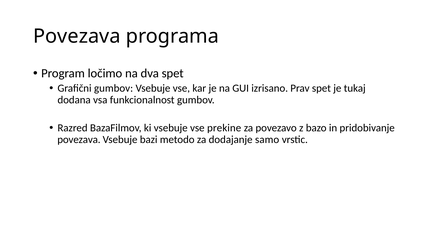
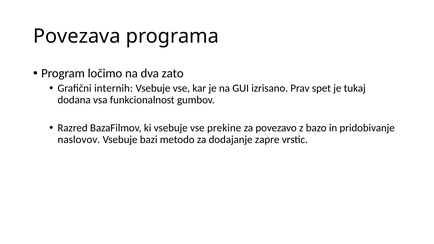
dva spet: spet -> zato
Grafični gumbov: gumbov -> internih
povezava at (79, 140): povezava -> naslovov
samo: samo -> zapre
